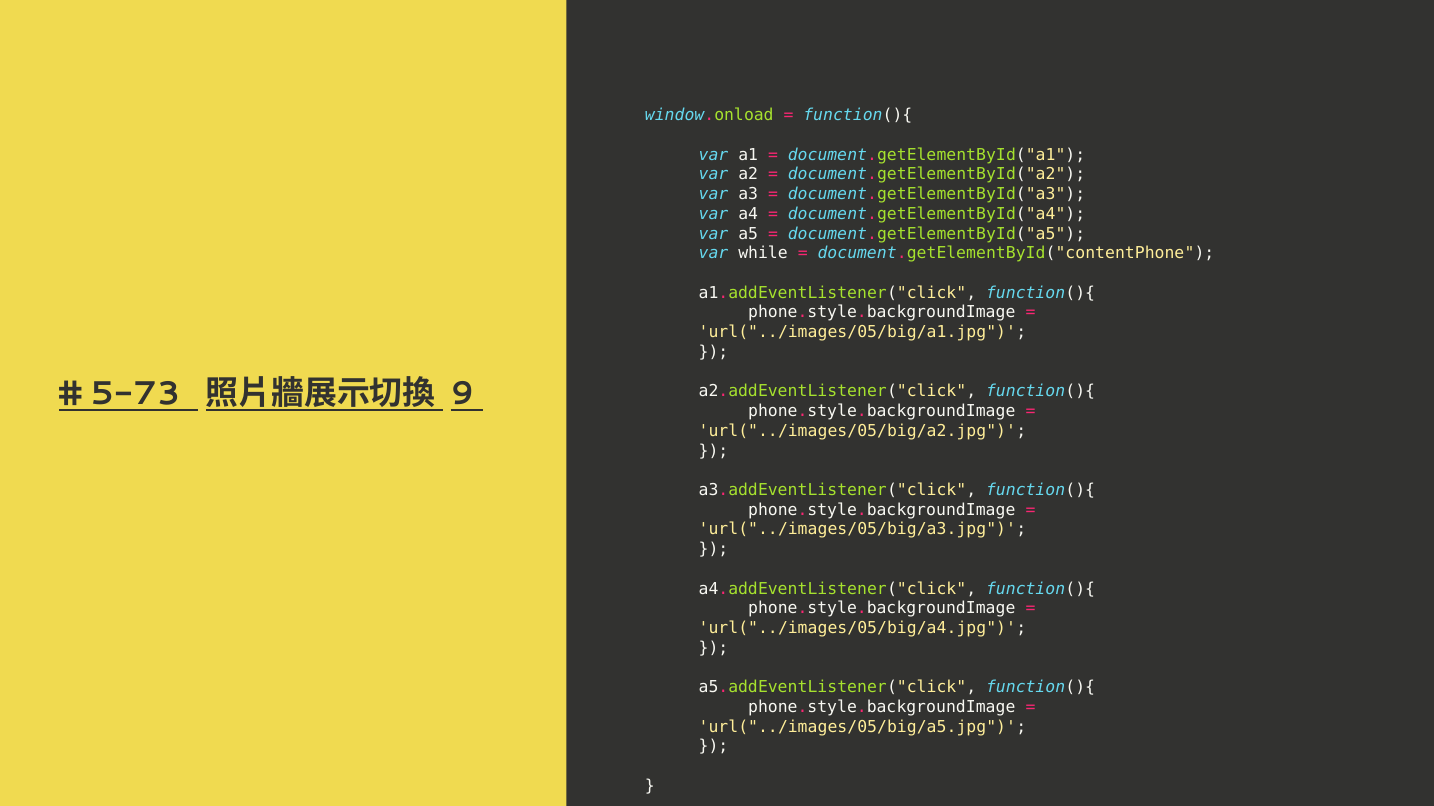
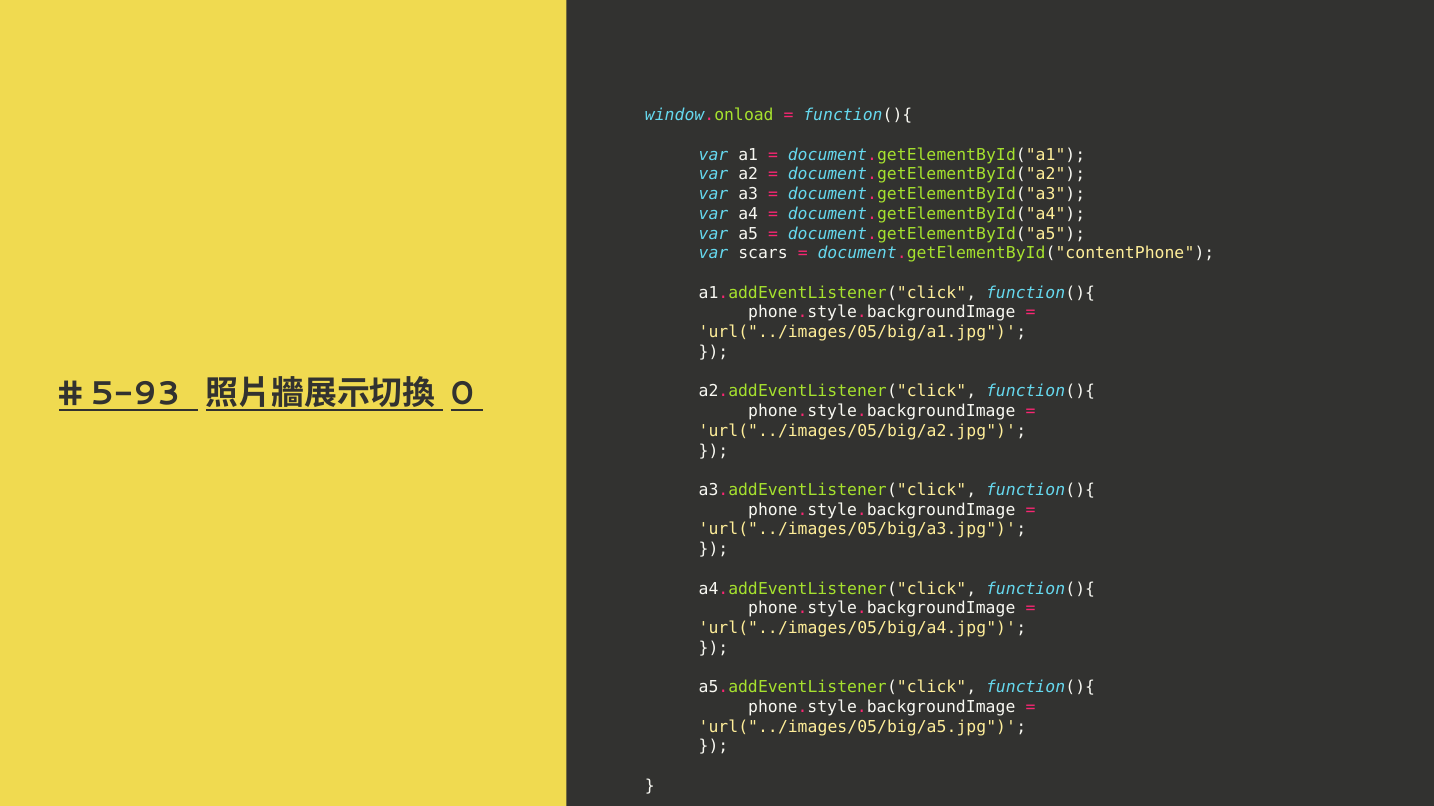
while: while -> scars
5-73: 5-73 -> 5-93
9: 9 -> 0
